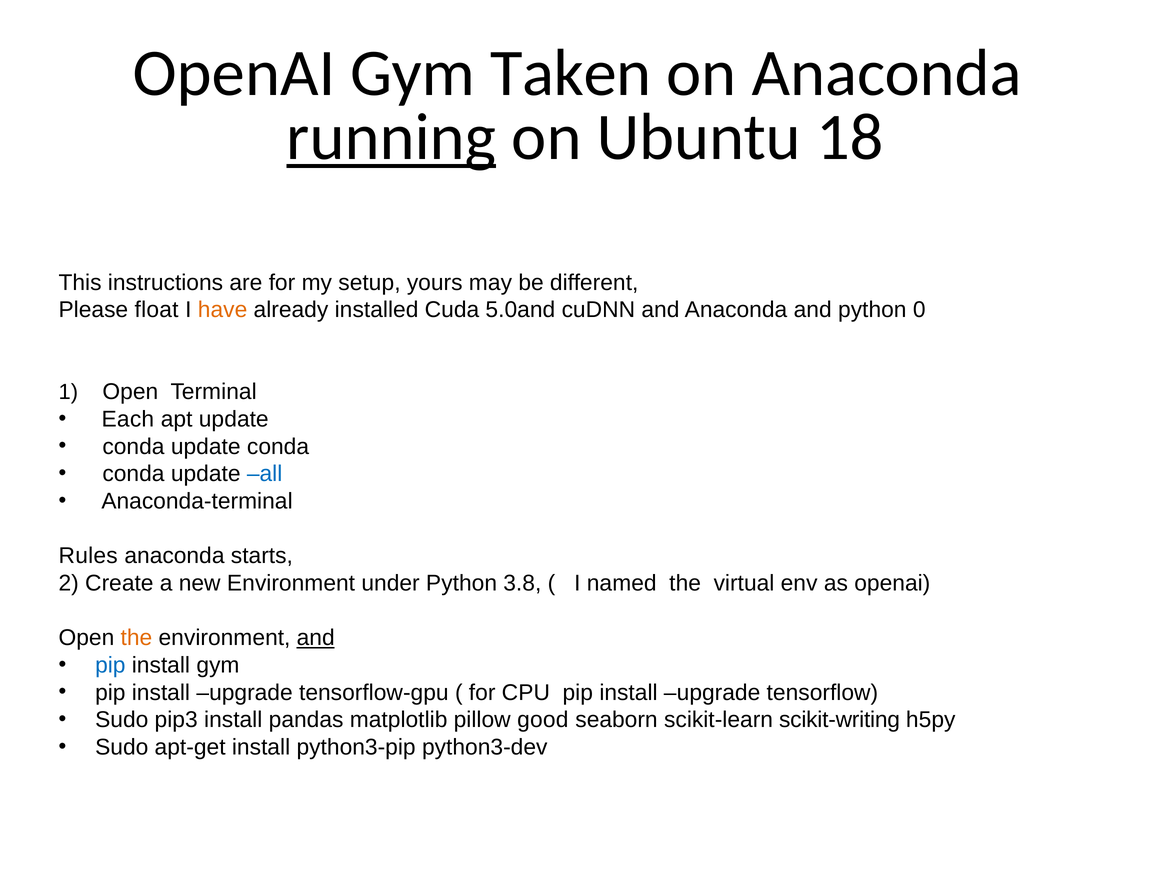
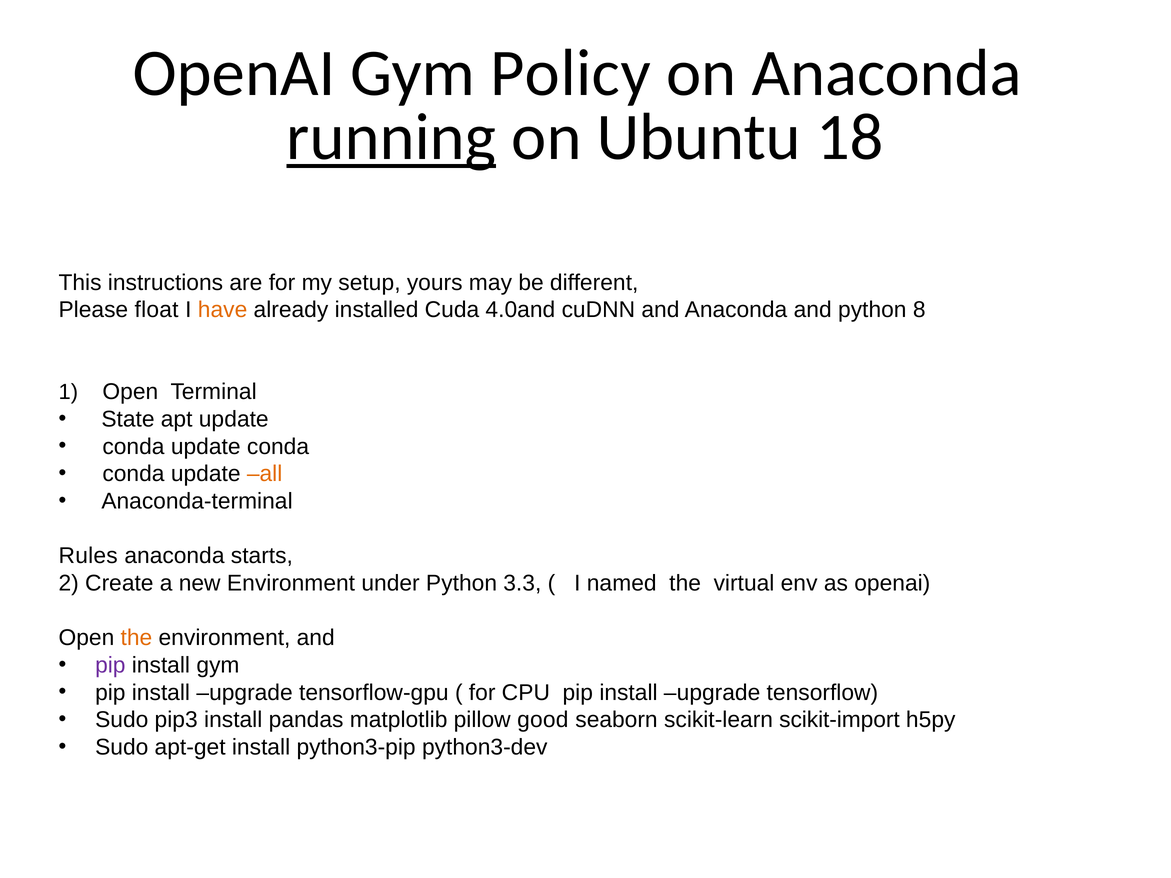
Taken: Taken -> Policy
5.0and: 5.0and -> 4.0and
0: 0 -> 8
Each: Each -> State
all colour: blue -> orange
3.8: 3.8 -> 3.3
and at (316, 638) underline: present -> none
pip at (110, 665) colour: blue -> purple
scikit-writing: scikit-writing -> scikit-import
